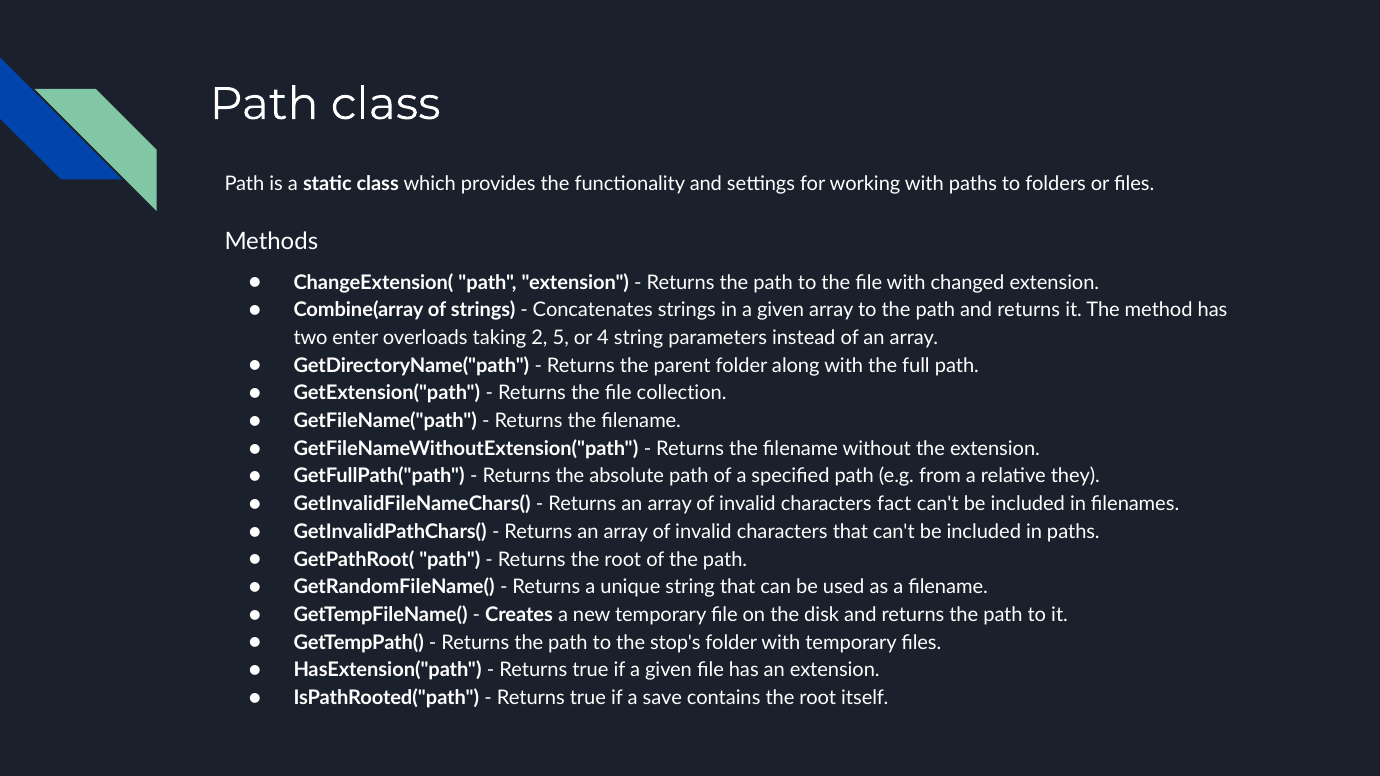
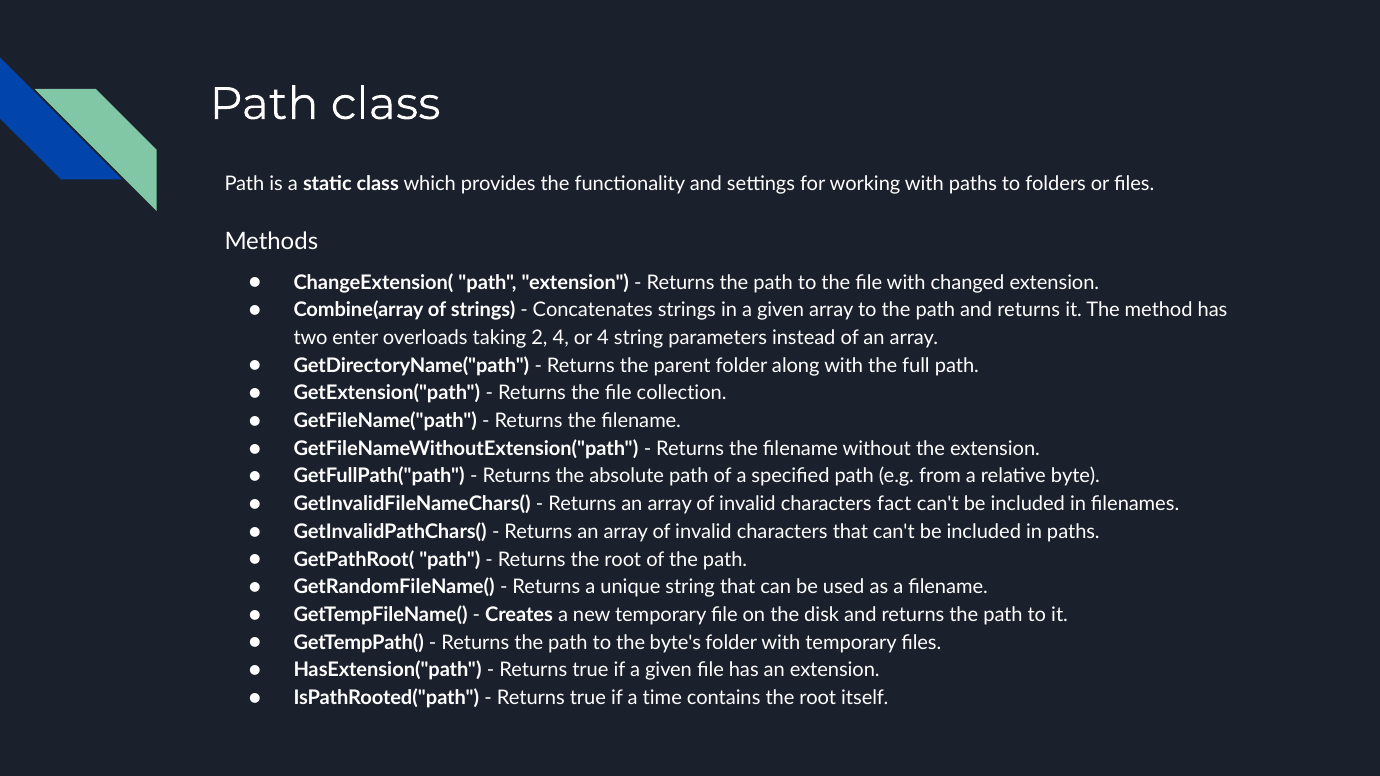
2 5: 5 -> 4
they: they -> byte
stop's: stop's -> byte's
save: save -> time
